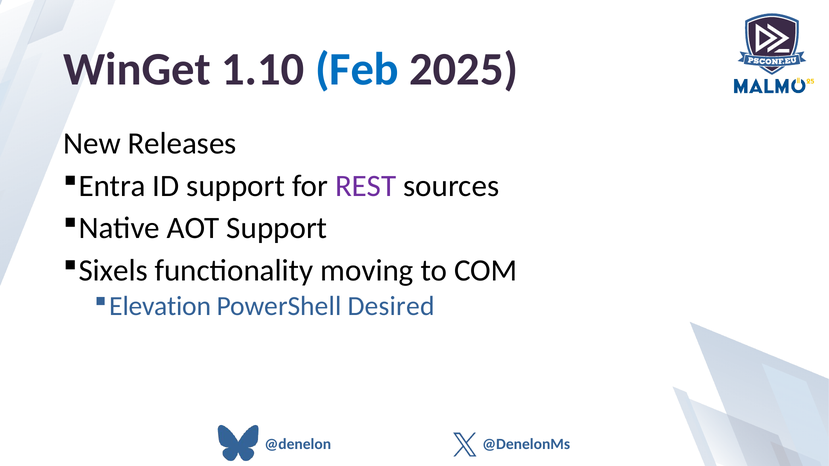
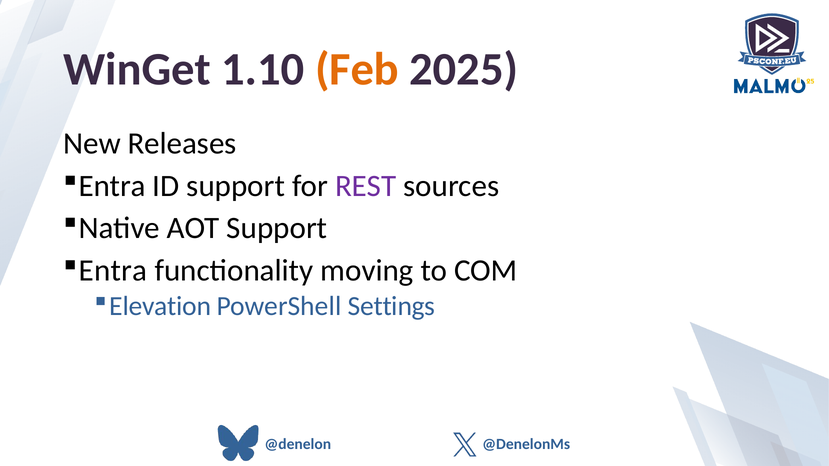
Feb colour: blue -> orange
Sixels at (113, 271): Sixels -> Entra
Desired: Desired -> Settings
